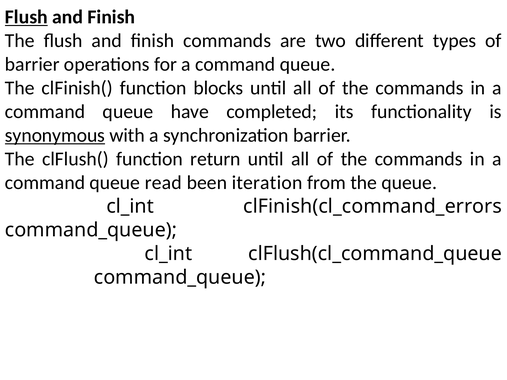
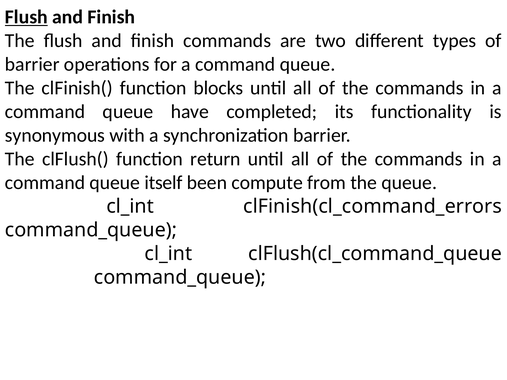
synonymous underline: present -> none
read: read -> itself
iteration: iteration -> compute
